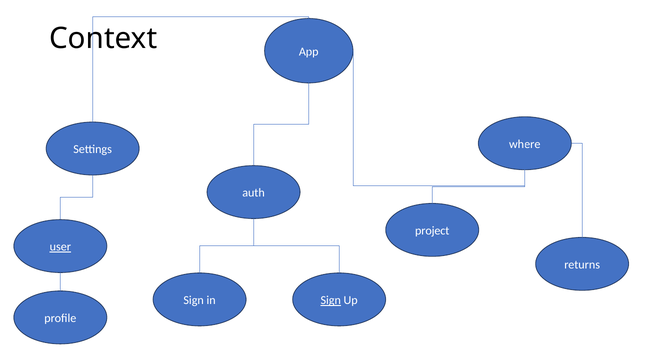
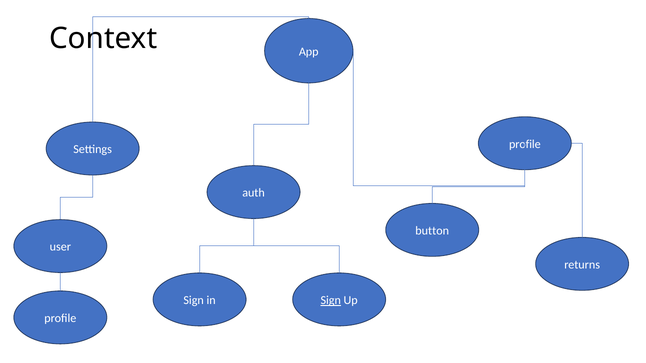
where at (525, 144): where -> profile
project: project -> button
user underline: present -> none
